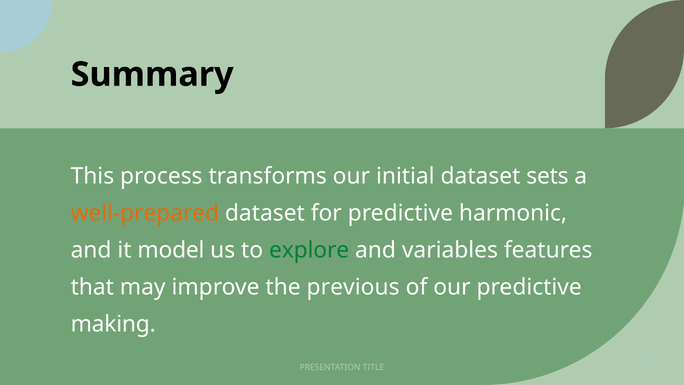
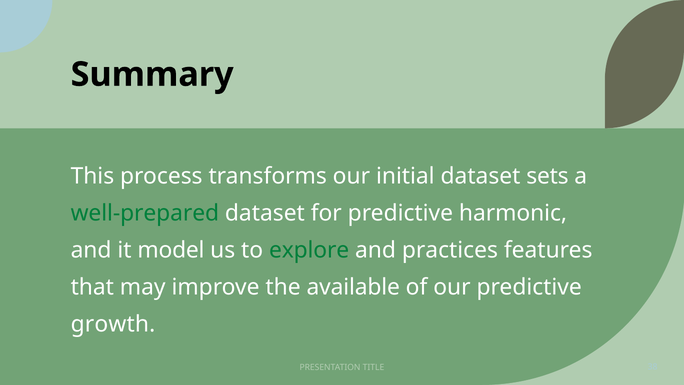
well-prepared colour: orange -> green
variables: variables -> practices
previous: previous -> available
making: making -> growth
